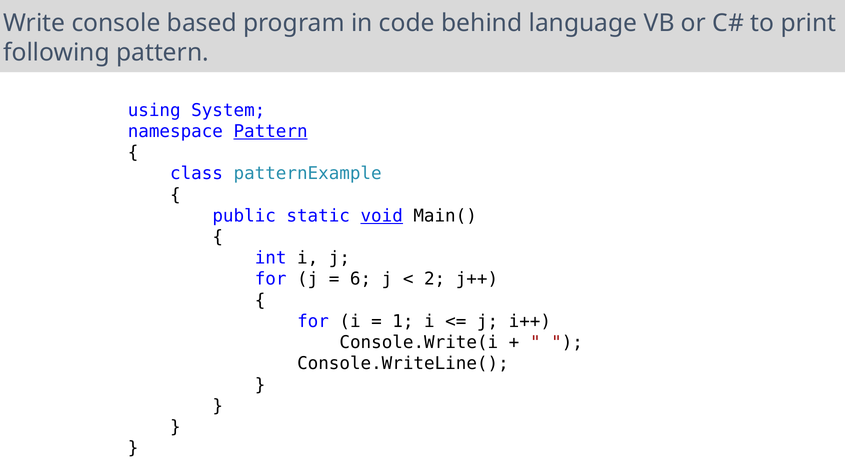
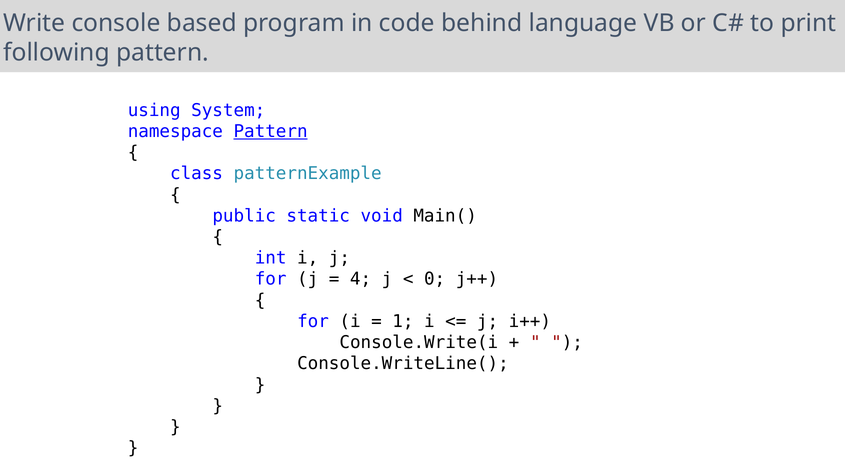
void underline: present -> none
6: 6 -> 4
2: 2 -> 0
